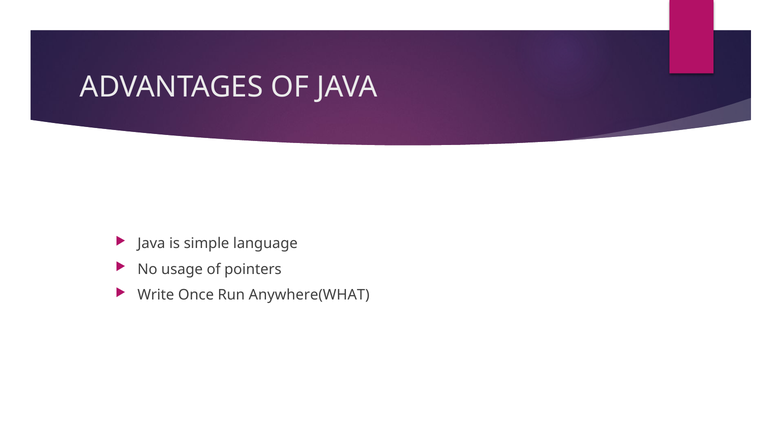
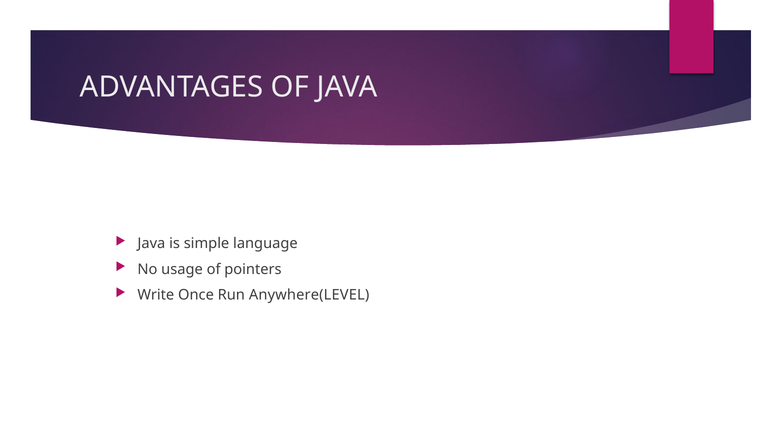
Anywhere(WHAT: Anywhere(WHAT -> Anywhere(LEVEL
